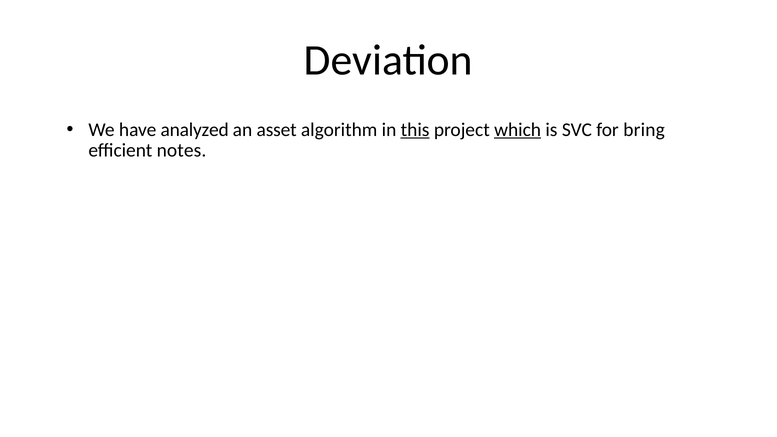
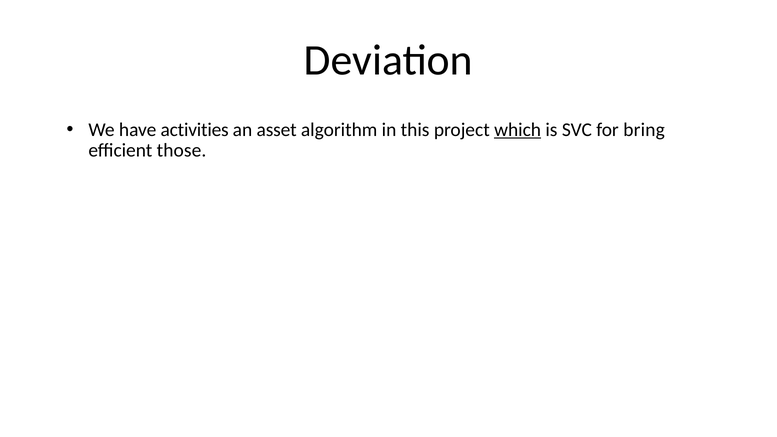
analyzed: analyzed -> activities
this underline: present -> none
notes: notes -> those
